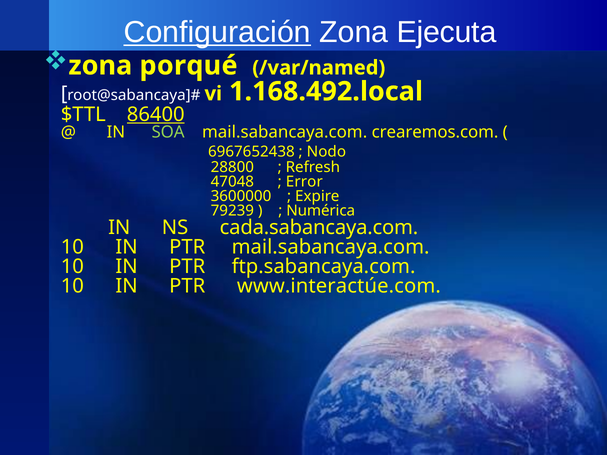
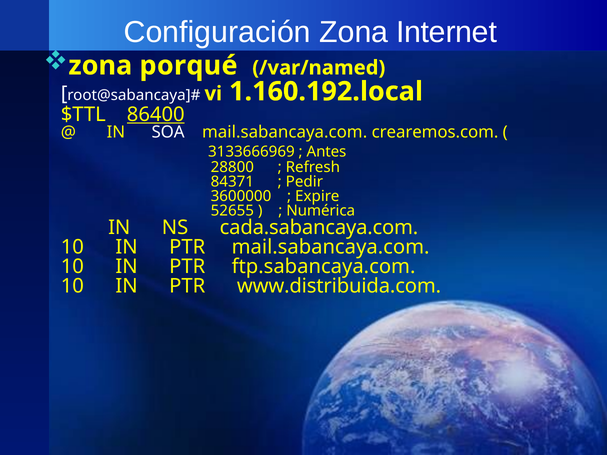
Configuración underline: present -> none
Ejecuta: Ejecuta -> Internet
1.168.492.local: 1.168.492.local -> 1.160.192.local
SOA colour: light green -> white
6967652438: 6967652438 -> 3133666969
Nodo: Nodo -> Antes
47048: 47048 -> 84371
Error: Error -> Pedir
79239: 79239 -> 52655
www.interactúe.com: www.interactúe.com -> www.distribuida.com
